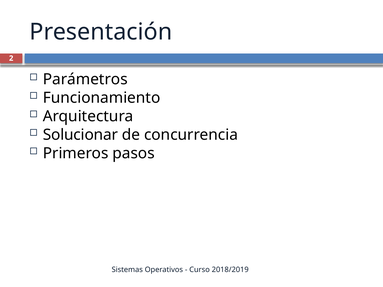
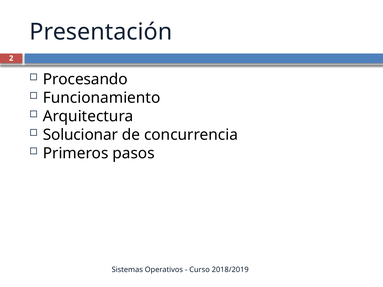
Parámetros: Parámetros -> Procesando
